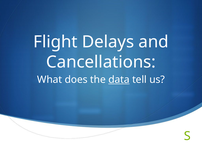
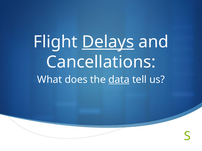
Delays underline: none -> present
